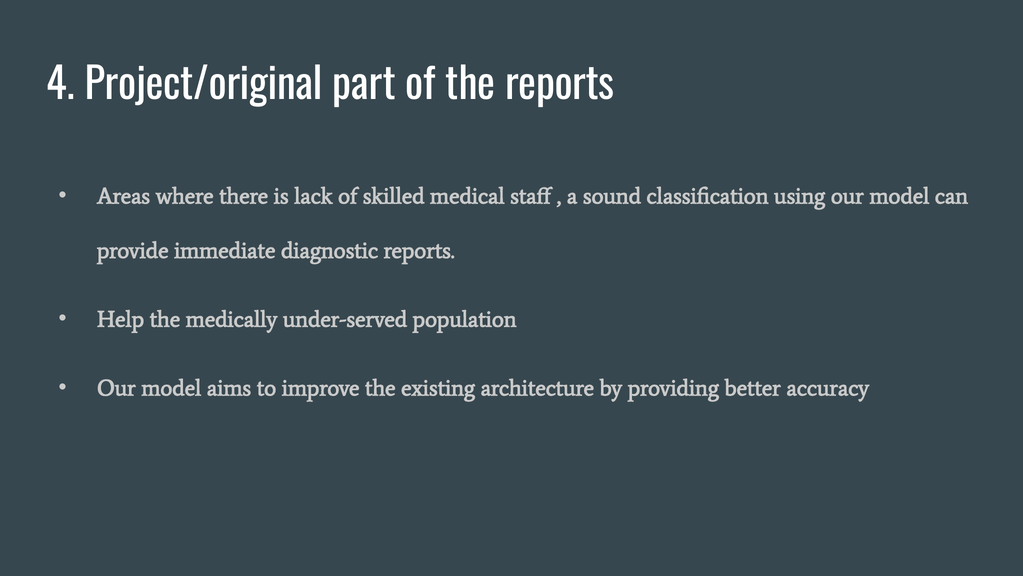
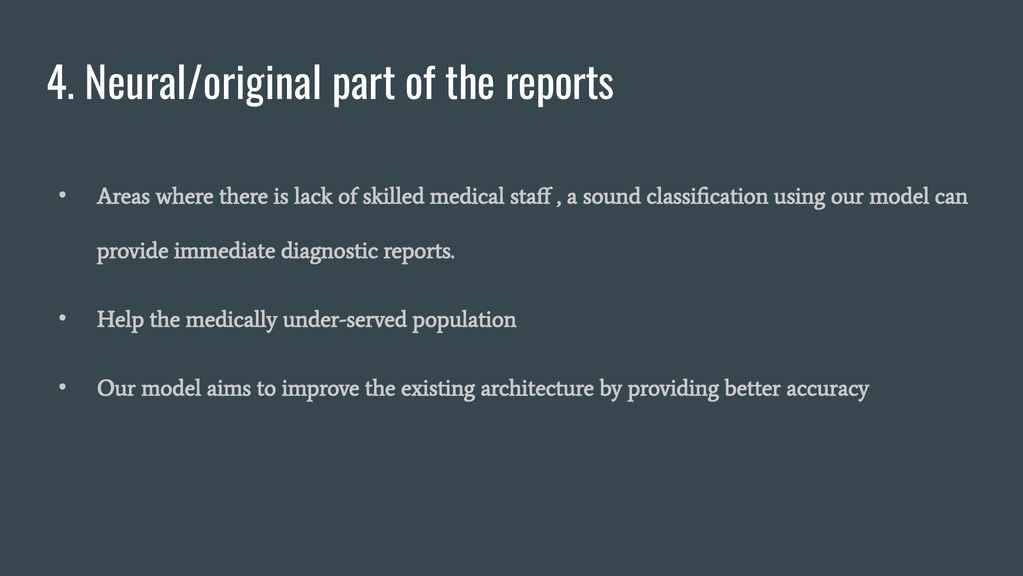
Project/original: Project/original -> Neural/original
